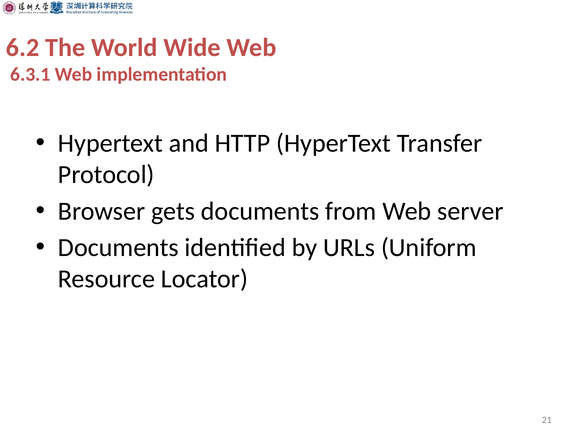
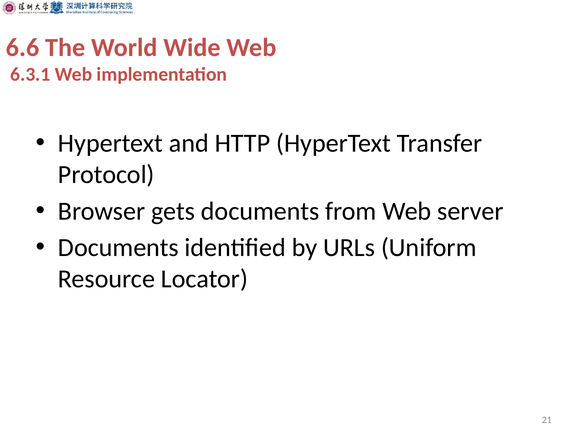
6.2: 6.2 -> 6.6
